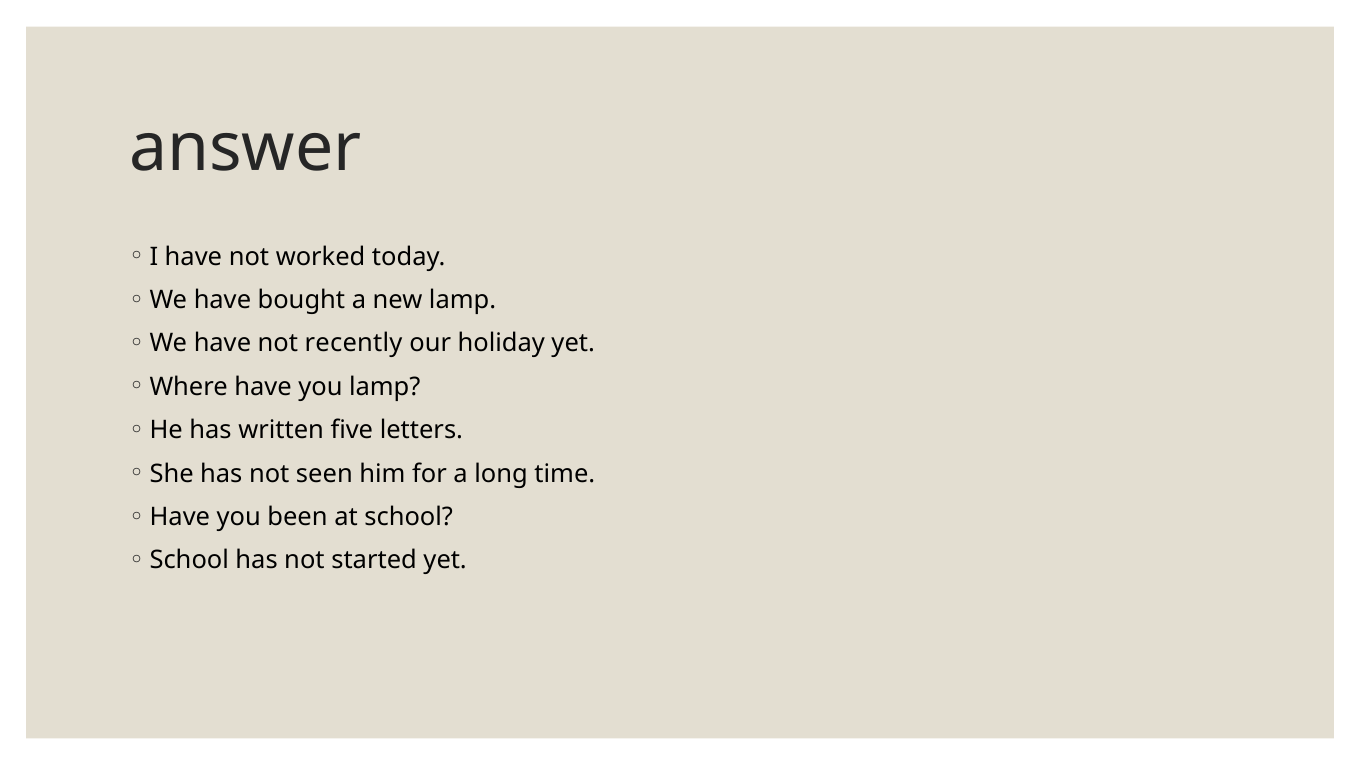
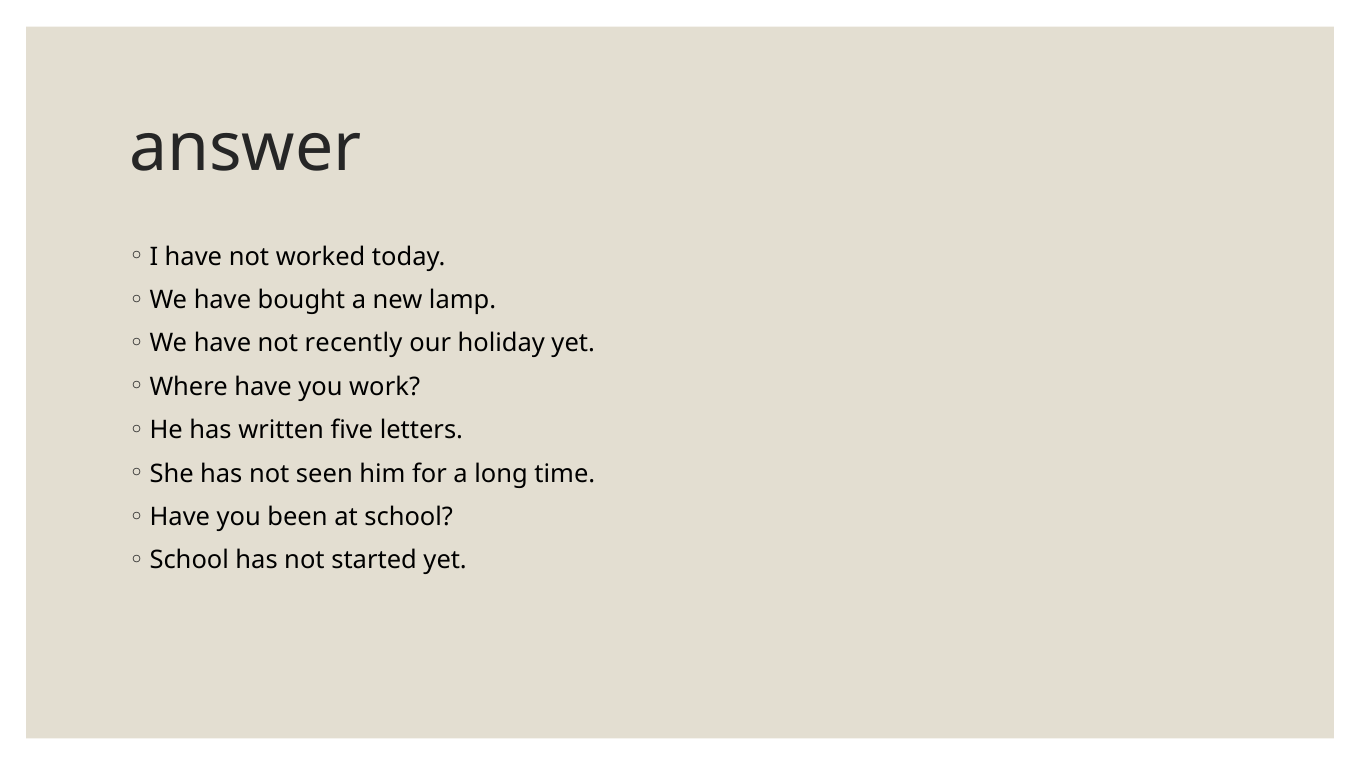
you lamp: lamp -> work
